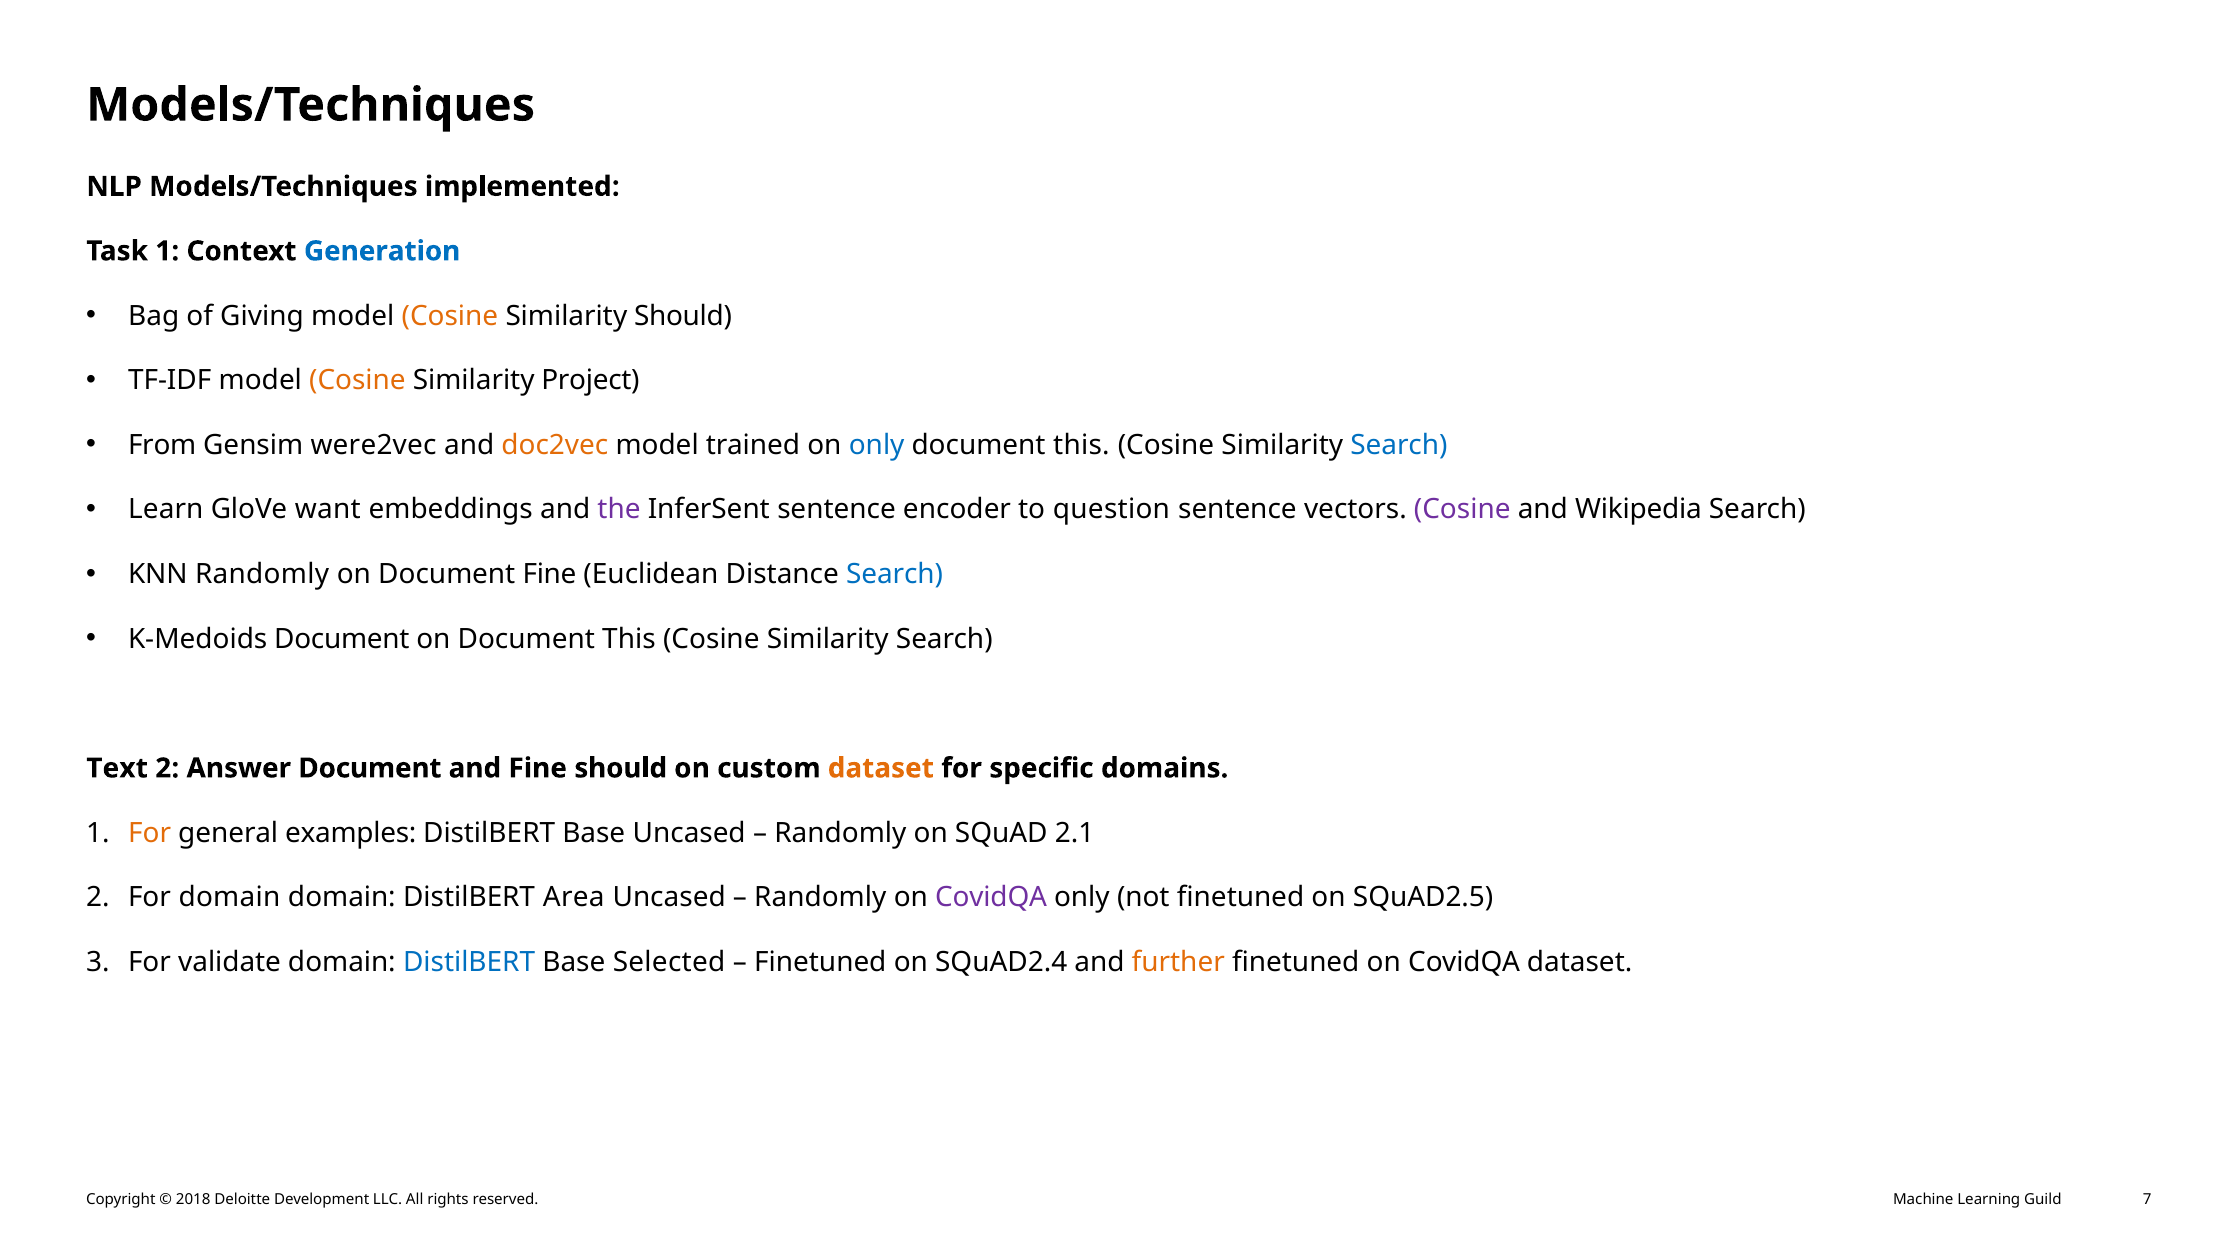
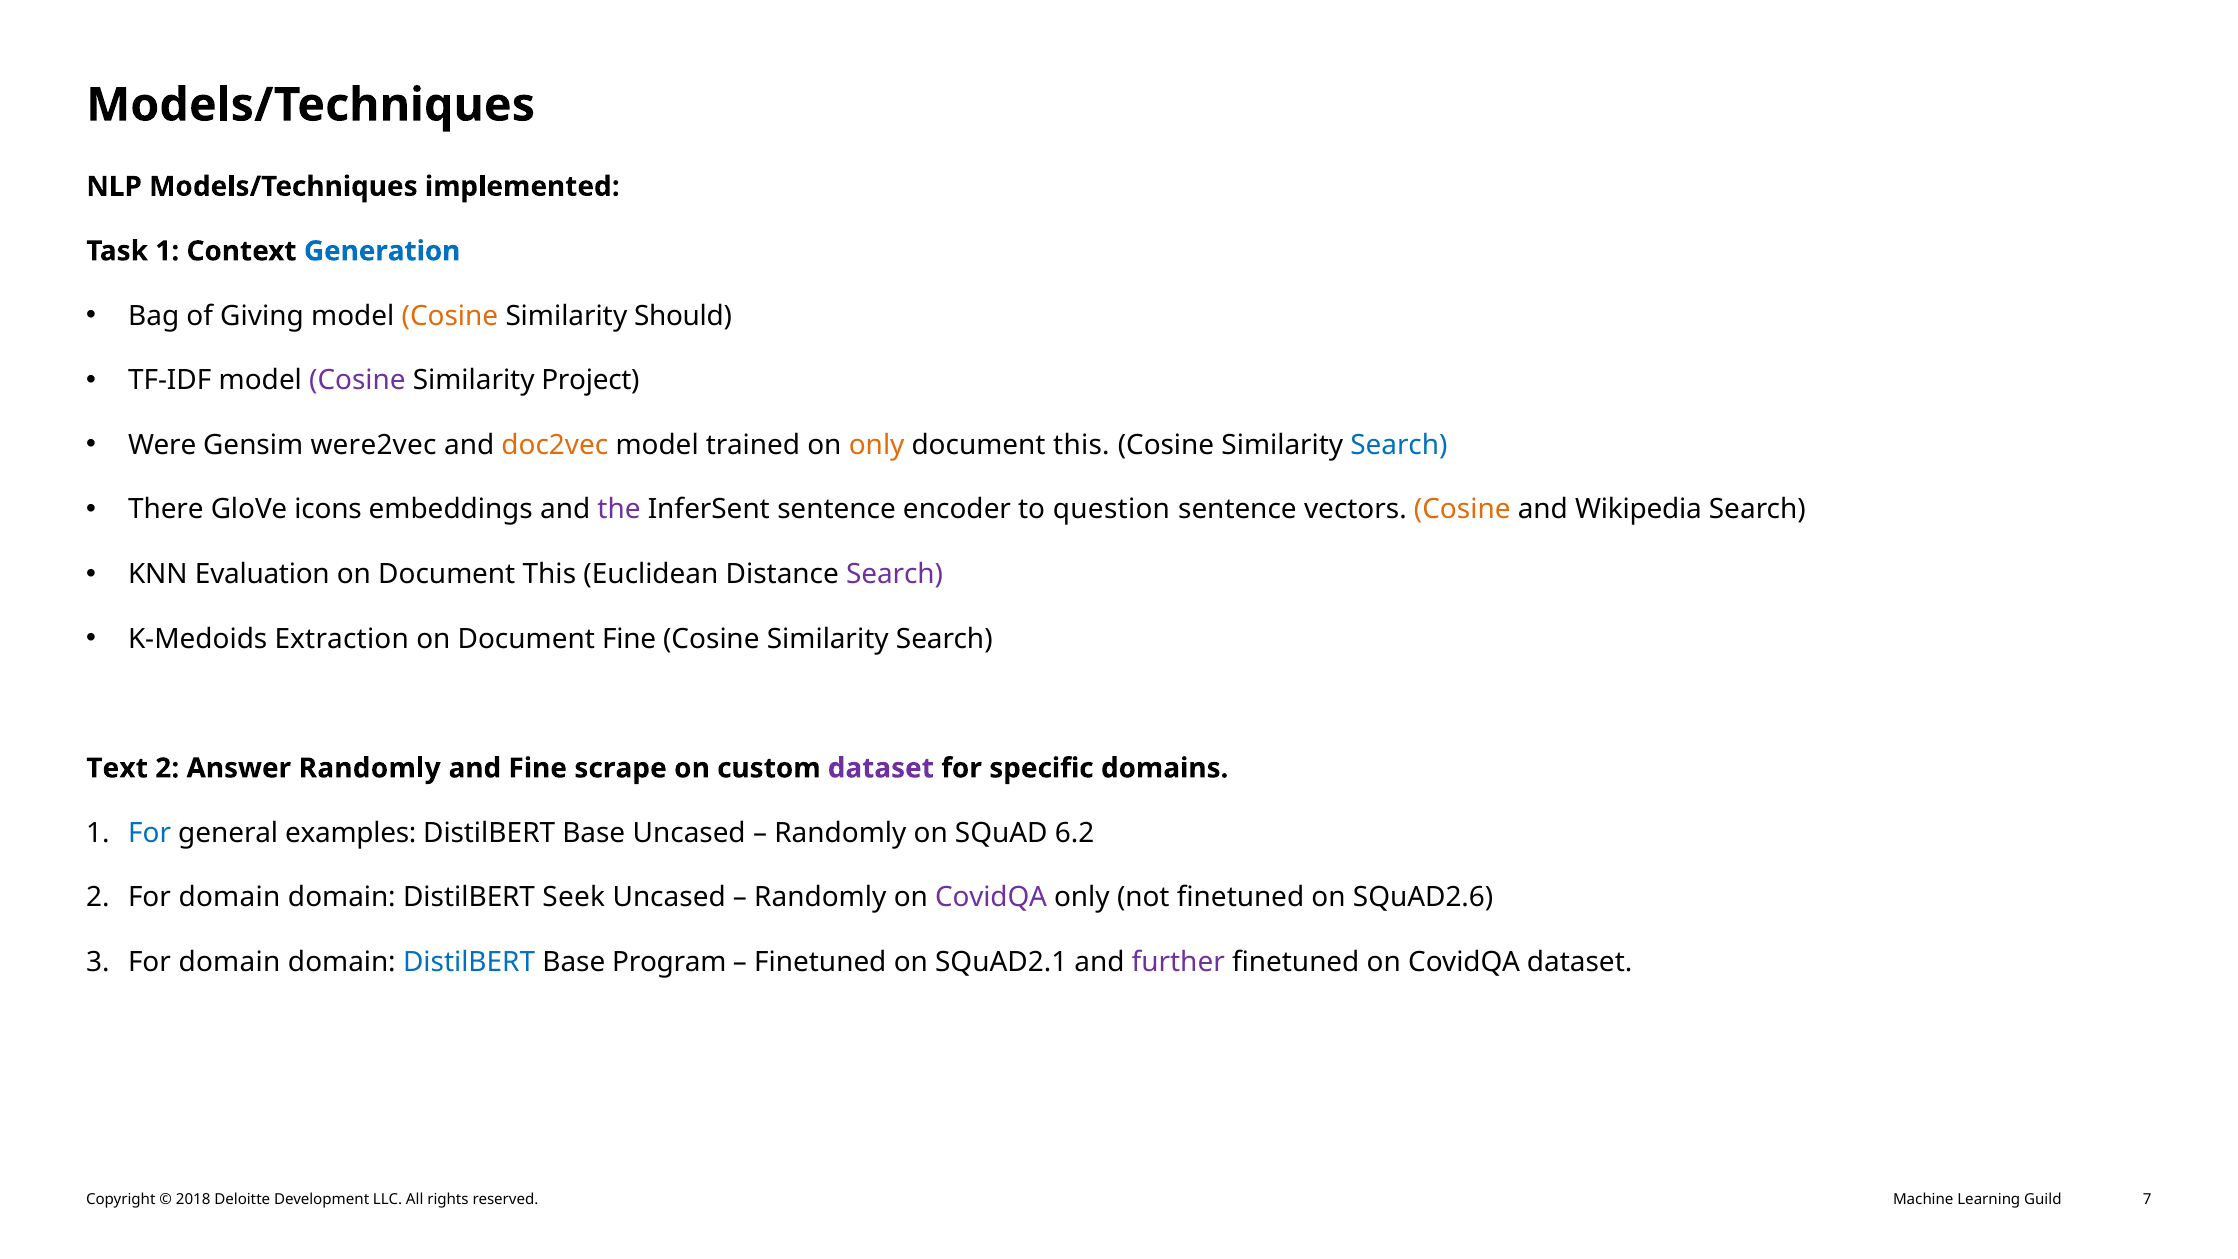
Cosine at (357, 380) colour: orange -> purple
From: From -> Were
only at (877, 445) colour: blue -> orange
Learn: Learn -> There
want: want -> icons
Cosine at (1462, 510) colour: purple -> orange
KNN Randomly: Randomly -> Evaluation
on Document Fine: Fine -> This
Search at (895, 574) colour: blue -> purple
K-Medoids Document: Document -> Extraction
on Document This: This -> Fine
Answer Document: Document -> Randomly
Fine should: should -> scrape
dataset at (881, 768) colour: orange -> purple
For at (150, 833) colour: orange -> blue
2.1: 2.1 -> 6.2
Area: Area -> Seek
SQuAD2.5: SQuAD2.5 -> SQuAD2.6
validate at (230, 962): validate -> domain
Selected: Selected -> Program
SQuAD2.4: SQuAD2.4 -> SQuAD2.1
further colour: orange -> purple
